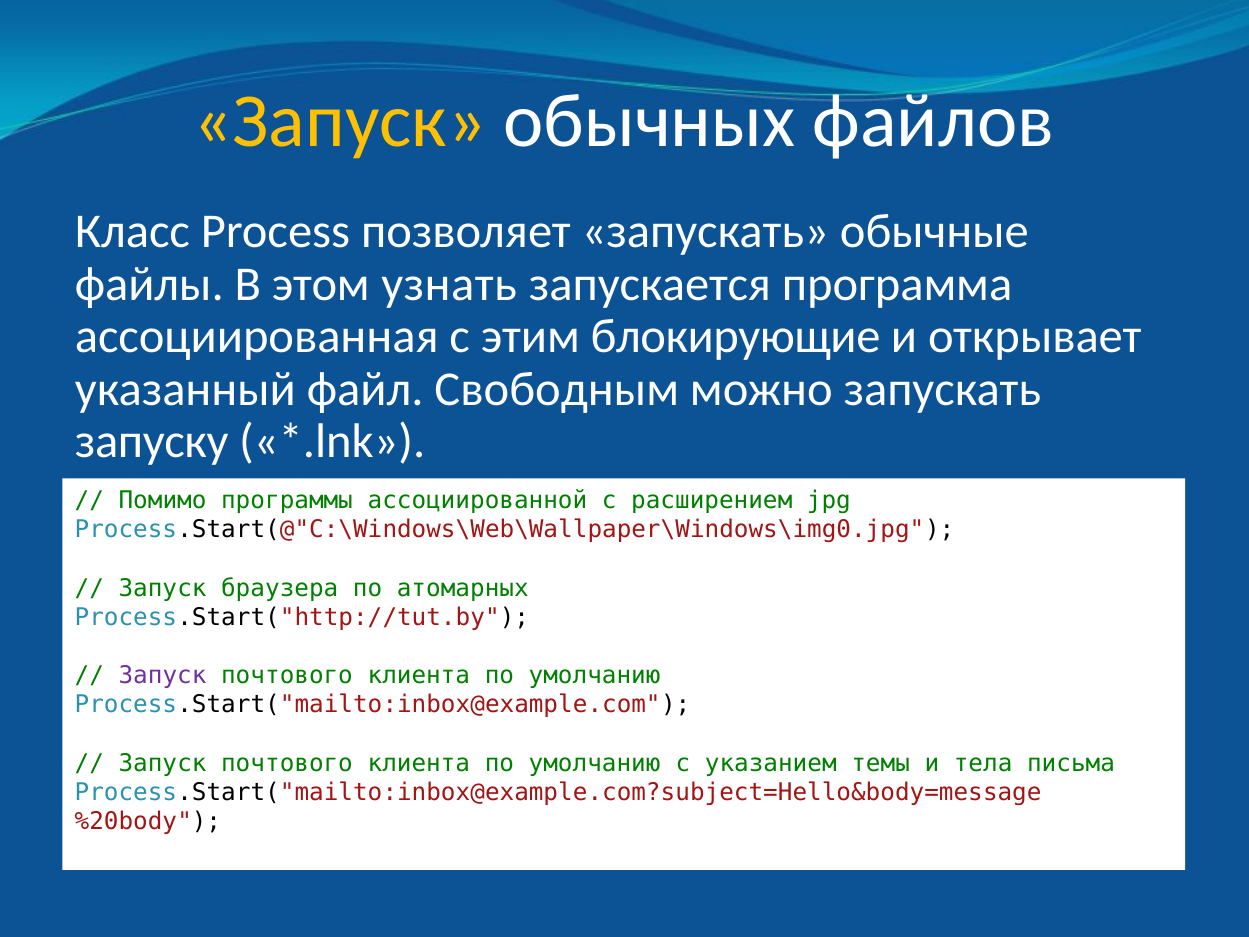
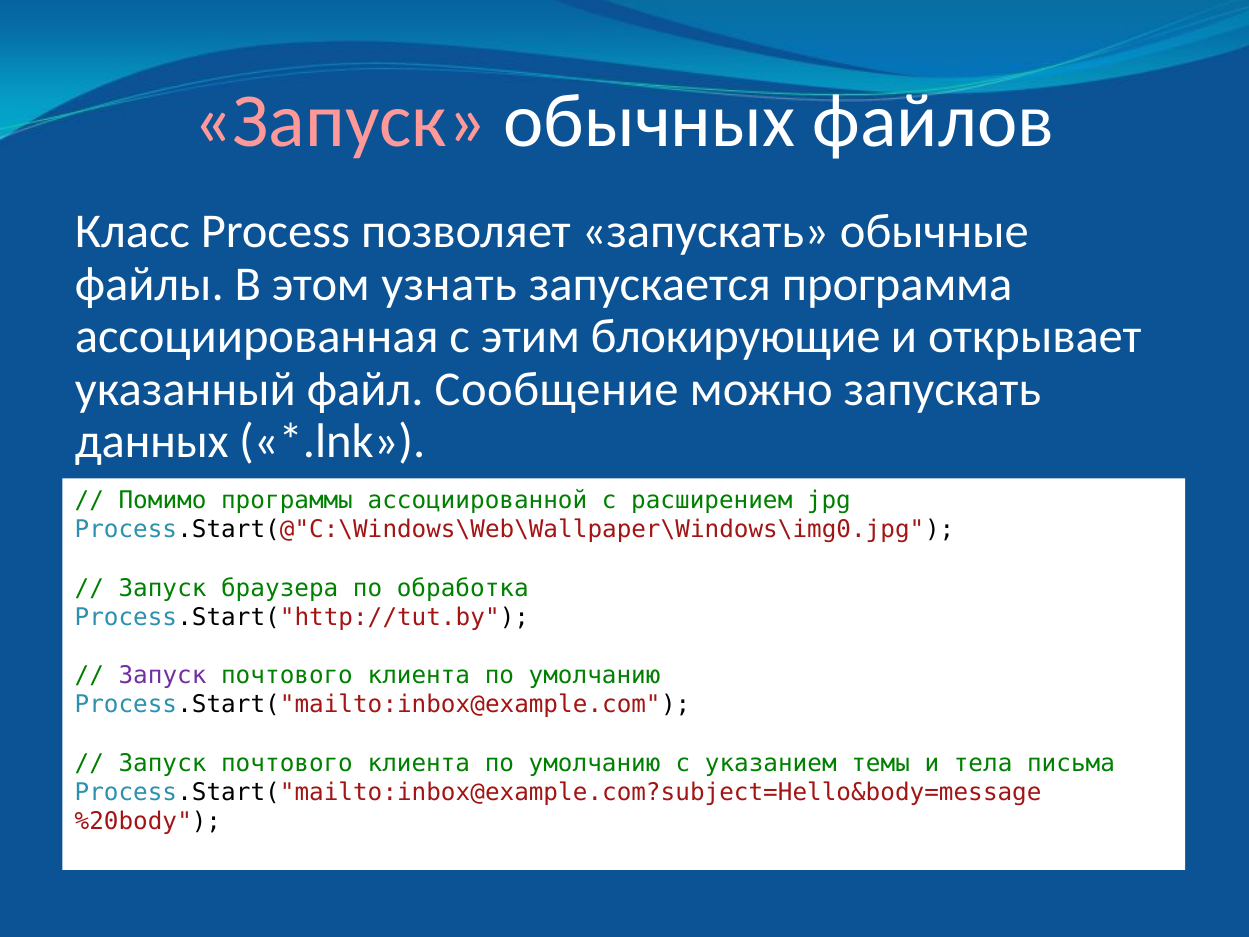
Запуск at (340, 121) colour: yellow -> pink
Свободным: Свободным -> Сообщение
запуску: запуску -> данных
атомарных: атомарных -> обработка
